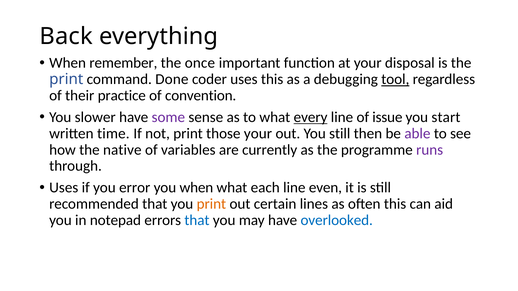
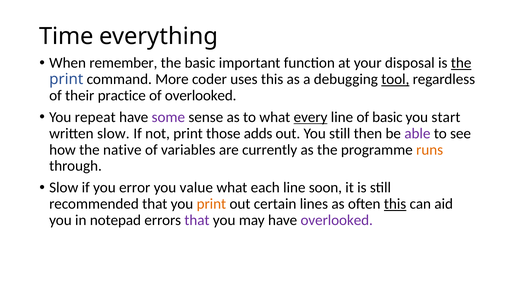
Back: Back -> Time
the once: once -> basic
the at (461, 63) underline: none -> present
Done: Done -> More
of convention: convention -> overlooked
slower: slower -> repeat
of issue: issue -> basic
written time: time -> slow
those your: your -> adds
runs colour: purple -> orange
Uses at (64, 188): Uses -> Slow
you when: when -> value
even: even -> soon
this at (395, 204) underline: none -> present
that at (197, 220) colour: blue -> purple
overlooked at (337, 220) colour: blue -> purple
